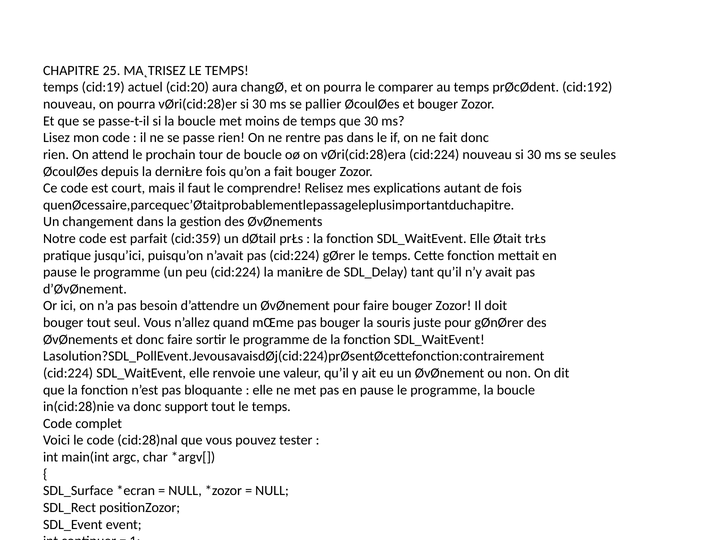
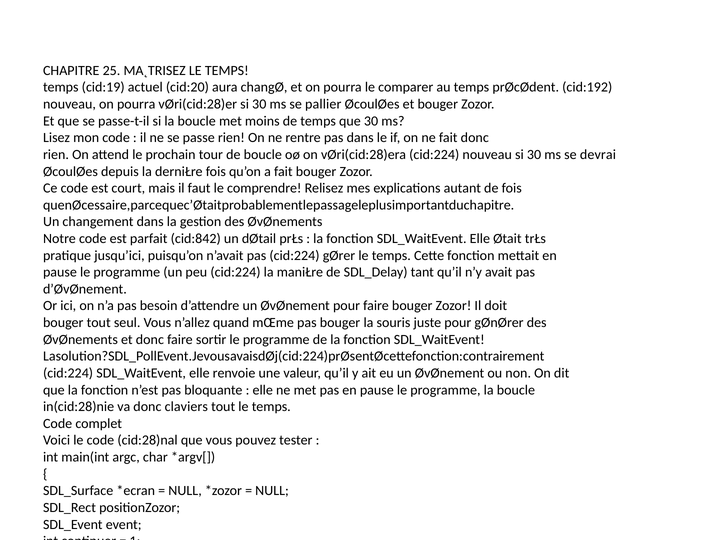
seules: seules -> devrai
cid:359: cid:359 -> cid:842
support: support -> claviers
